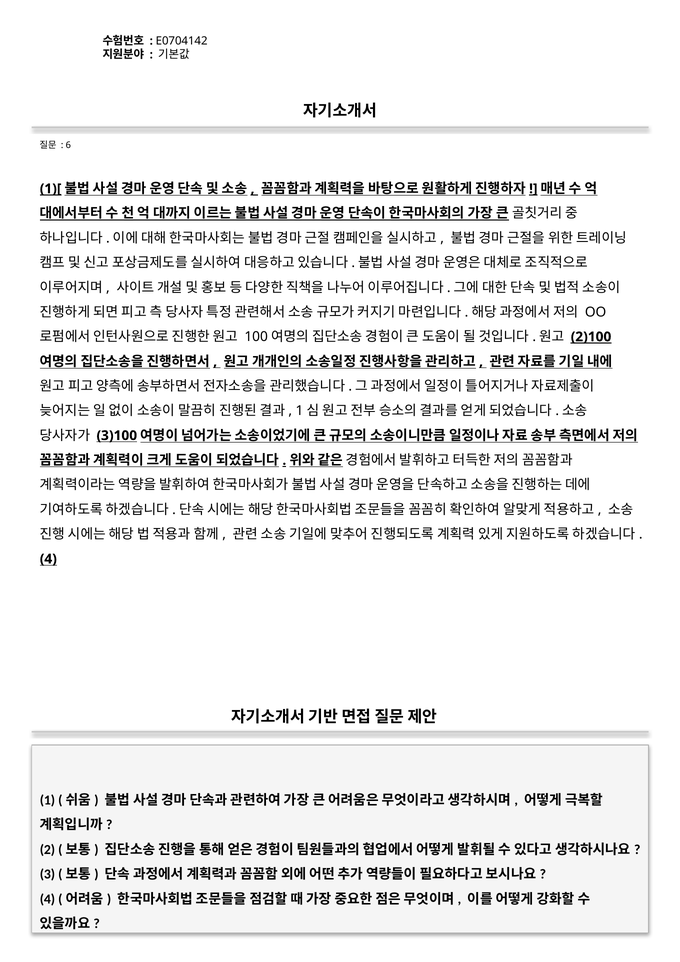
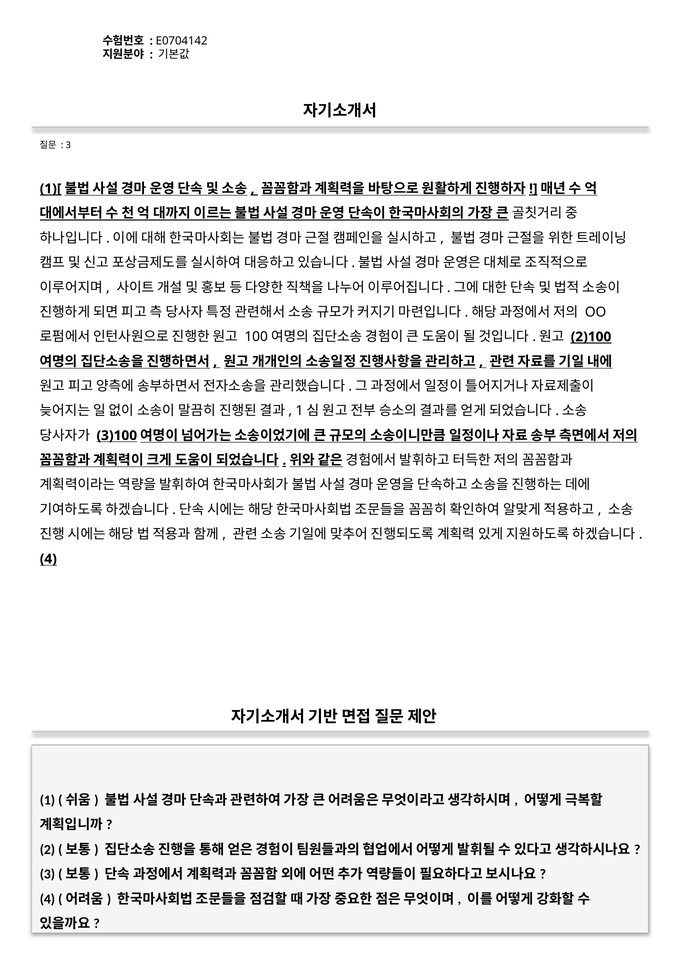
6 at (68, 145): 6 -> 3
